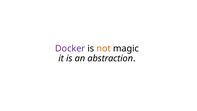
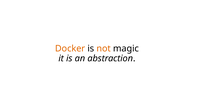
Docker colour: purple -> orange
